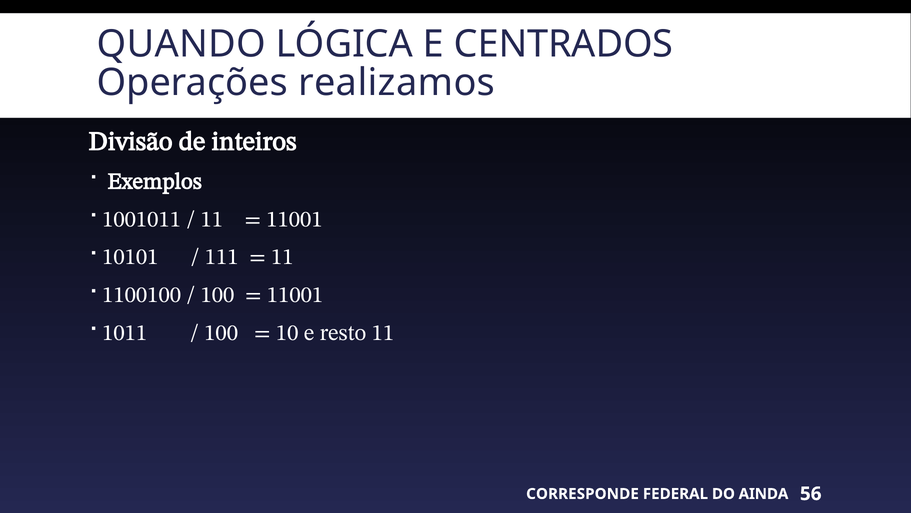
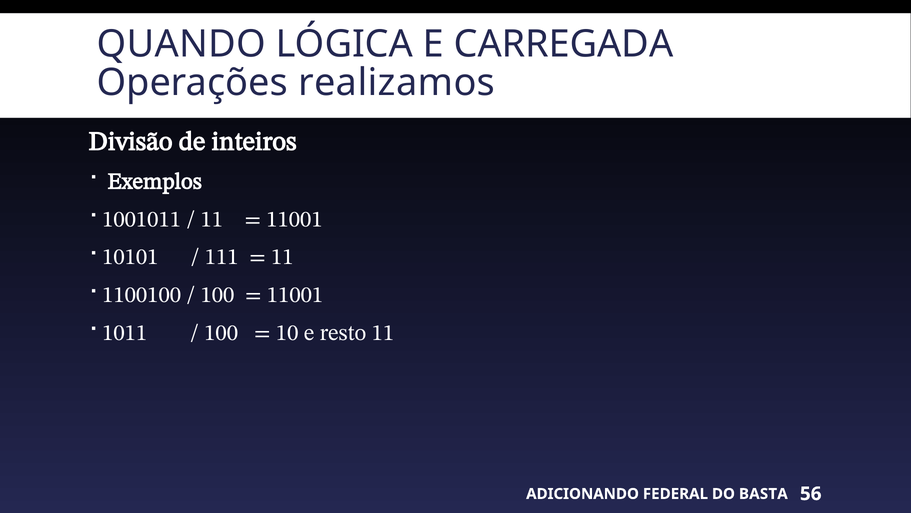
CENTRADOS: CENTRADOS -> CARREGADA
CORRESPONDE: CORRESPONDE -> ADICIONANDO
AINDA: AINDA -> BASTA
